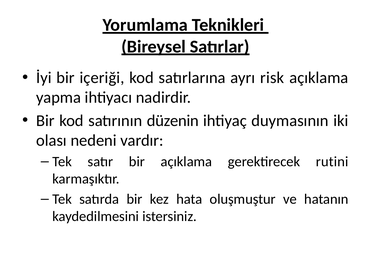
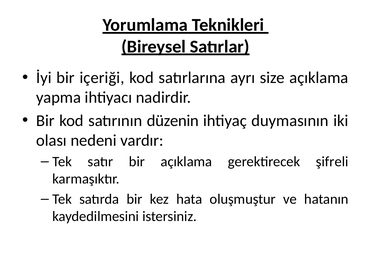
risk: risk -> size
rutini: rutini -> şifreli
